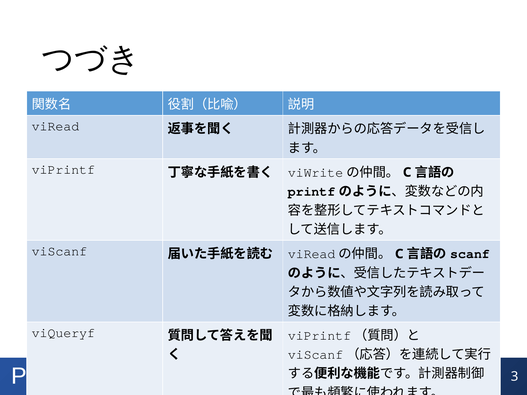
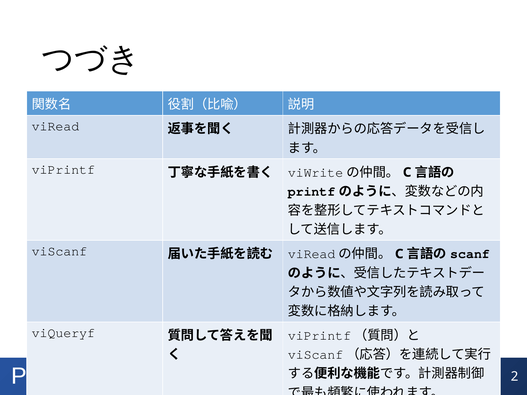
3: 3 -> 2
